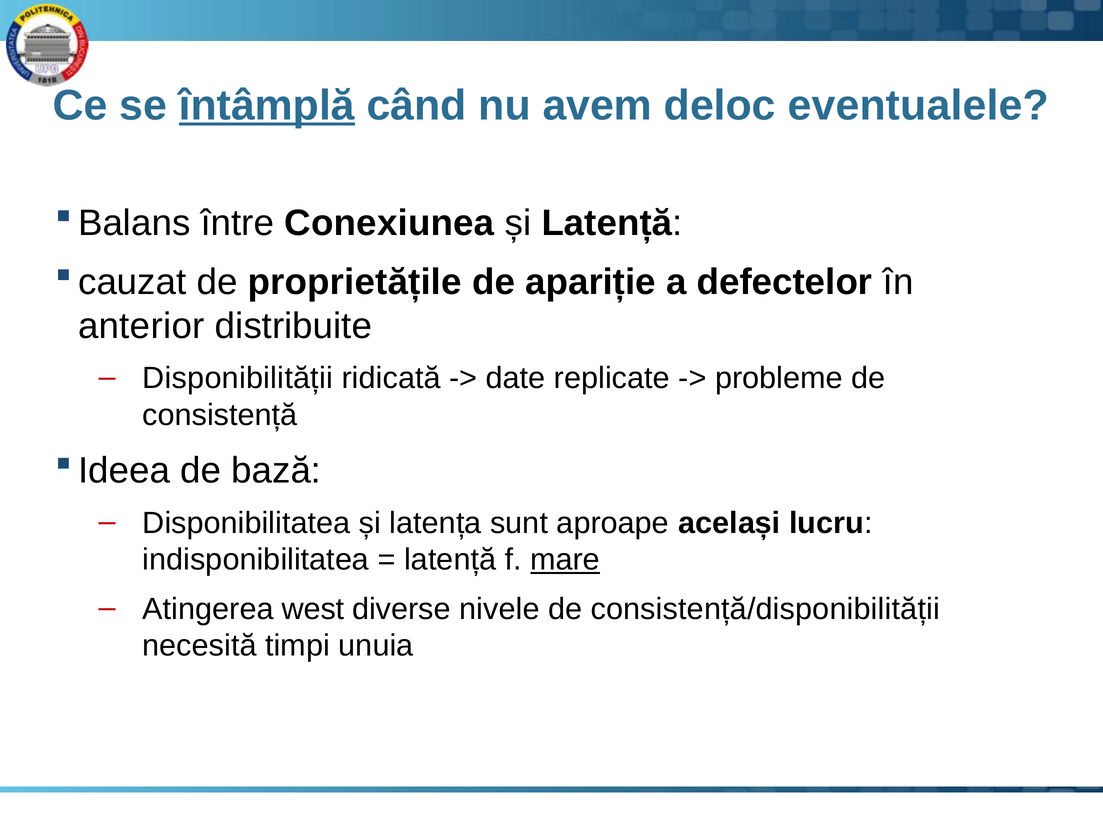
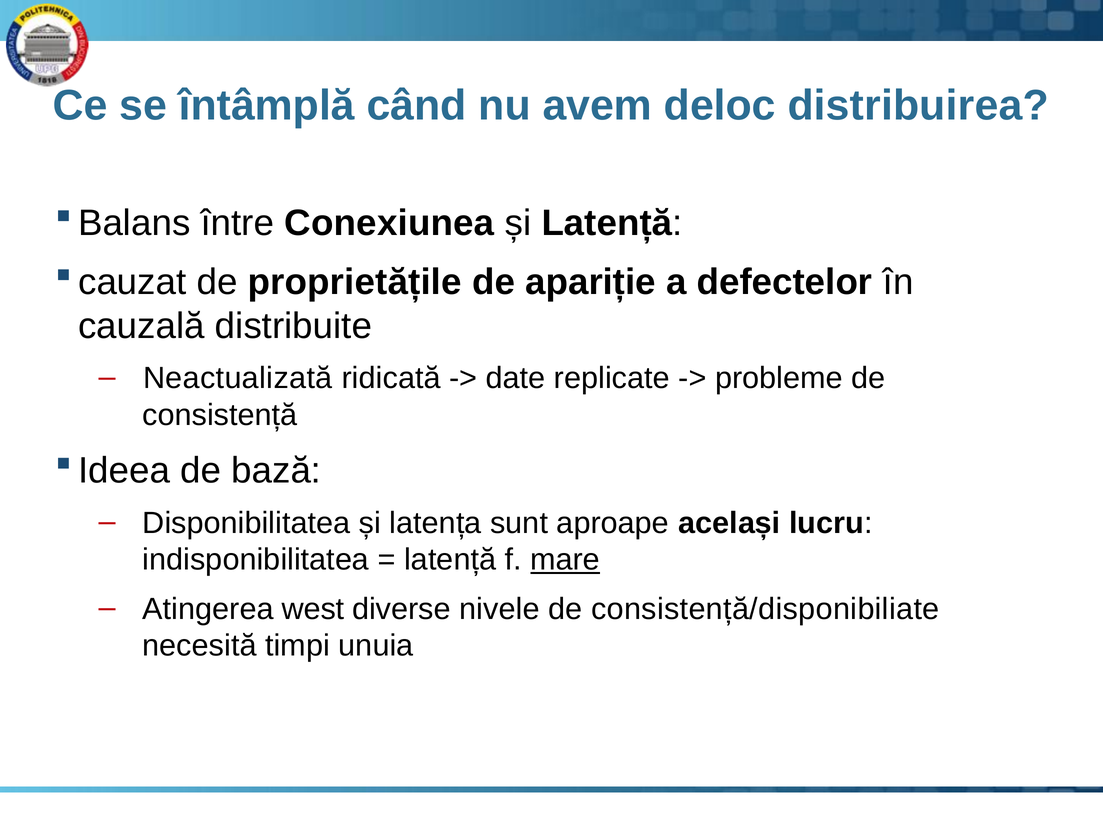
întâmplă underline: present -> none
eventualele: eventualele -> distribuirea
anterior: anterior -> cauzală
Disponibilității: Disponibilității -> Neactualizată
consistență/disponibilității: consistență/disponibilității -> consistență/disponibiliate
